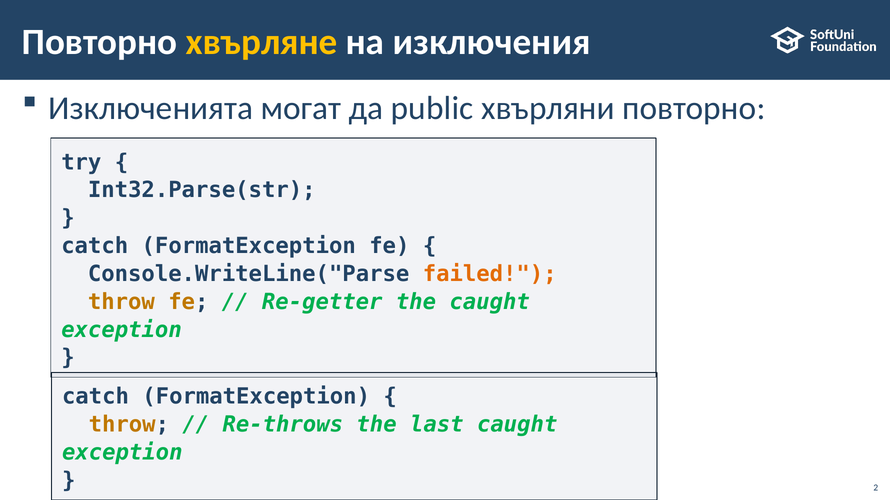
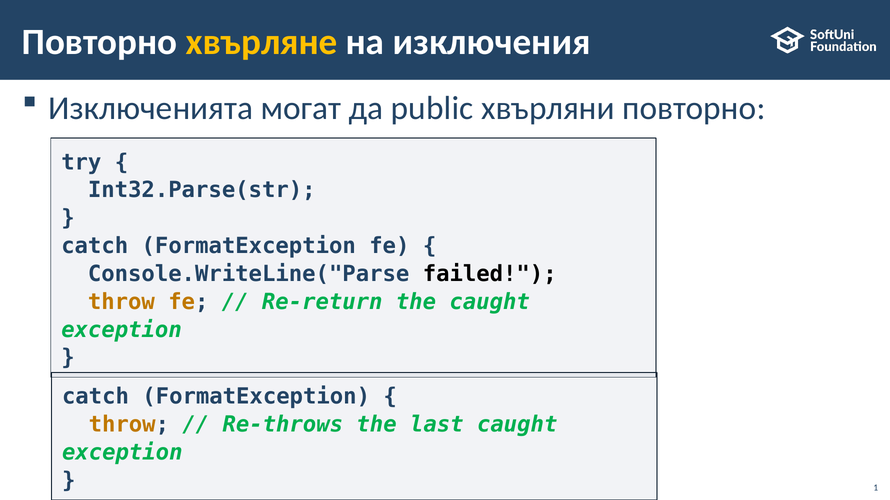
failed colour: orange -> black
Re-getter: Re-getter -> Re-return
2: 2 -> 1
